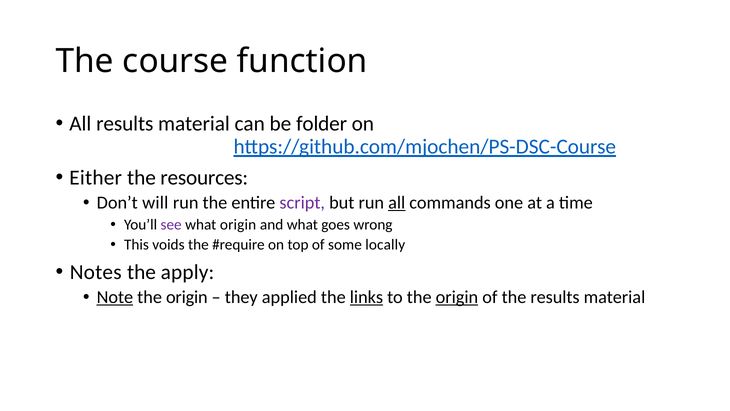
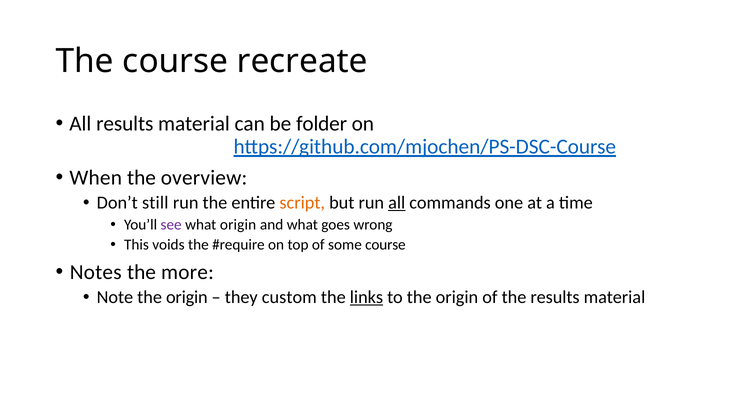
function: function -> recreate
Either: Either -> When
resources: resources -> overview
will: will -> still
script colour: purple -> orange
some locally: locally -> course
apply: apply -> more
Note underline: present -> none
applied: applied -> custom
origin at (457, 297) underline: present -> none
